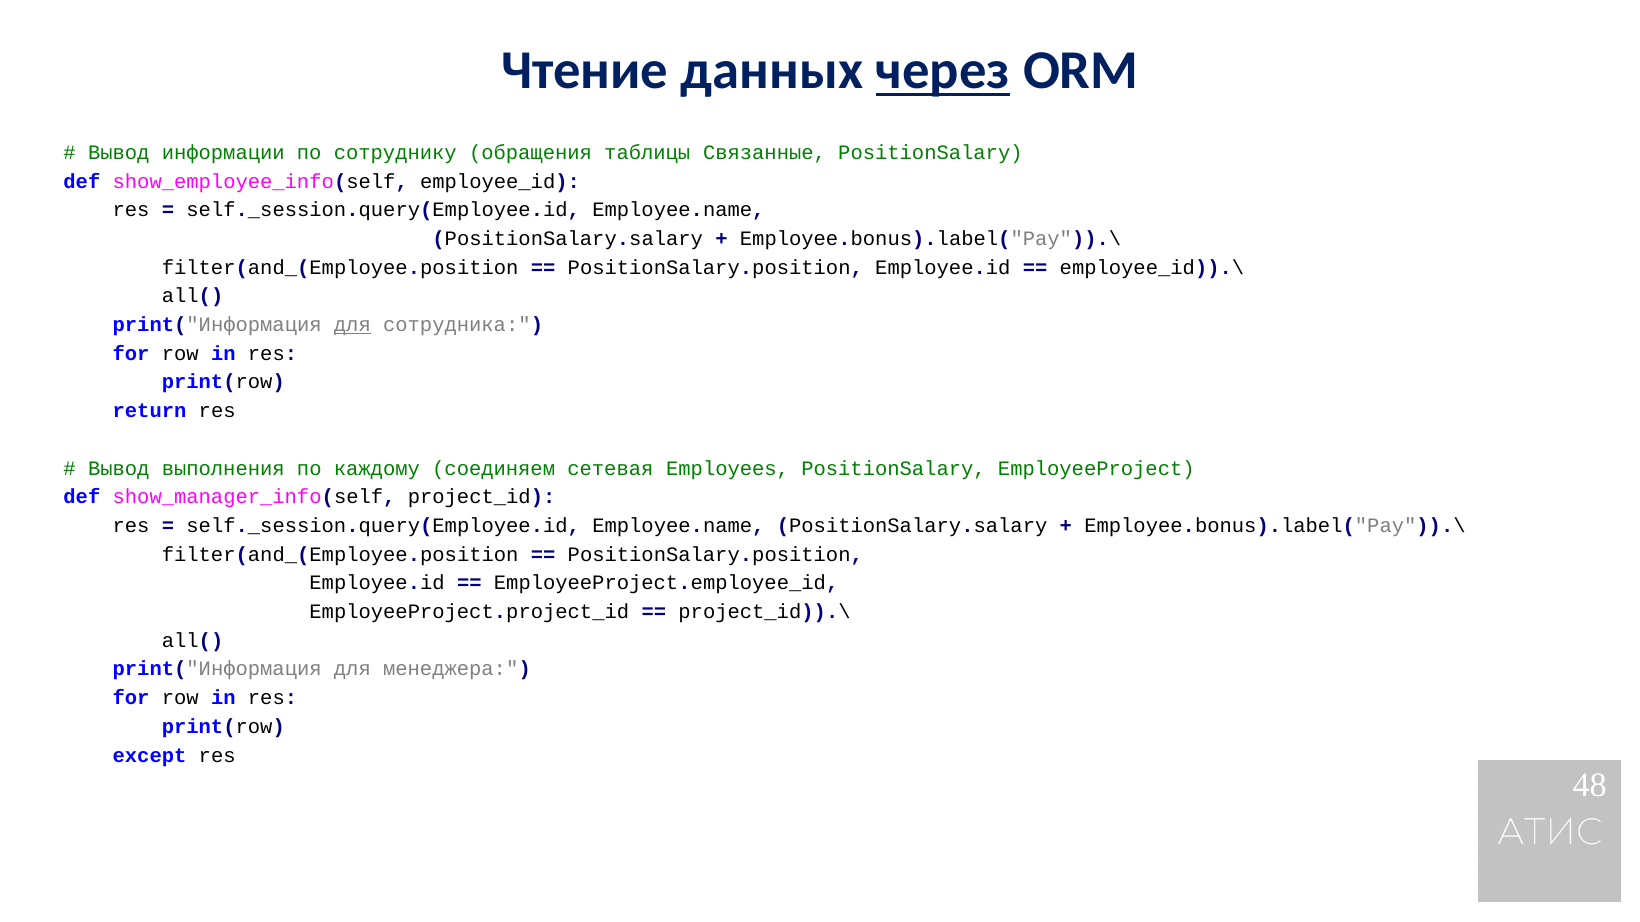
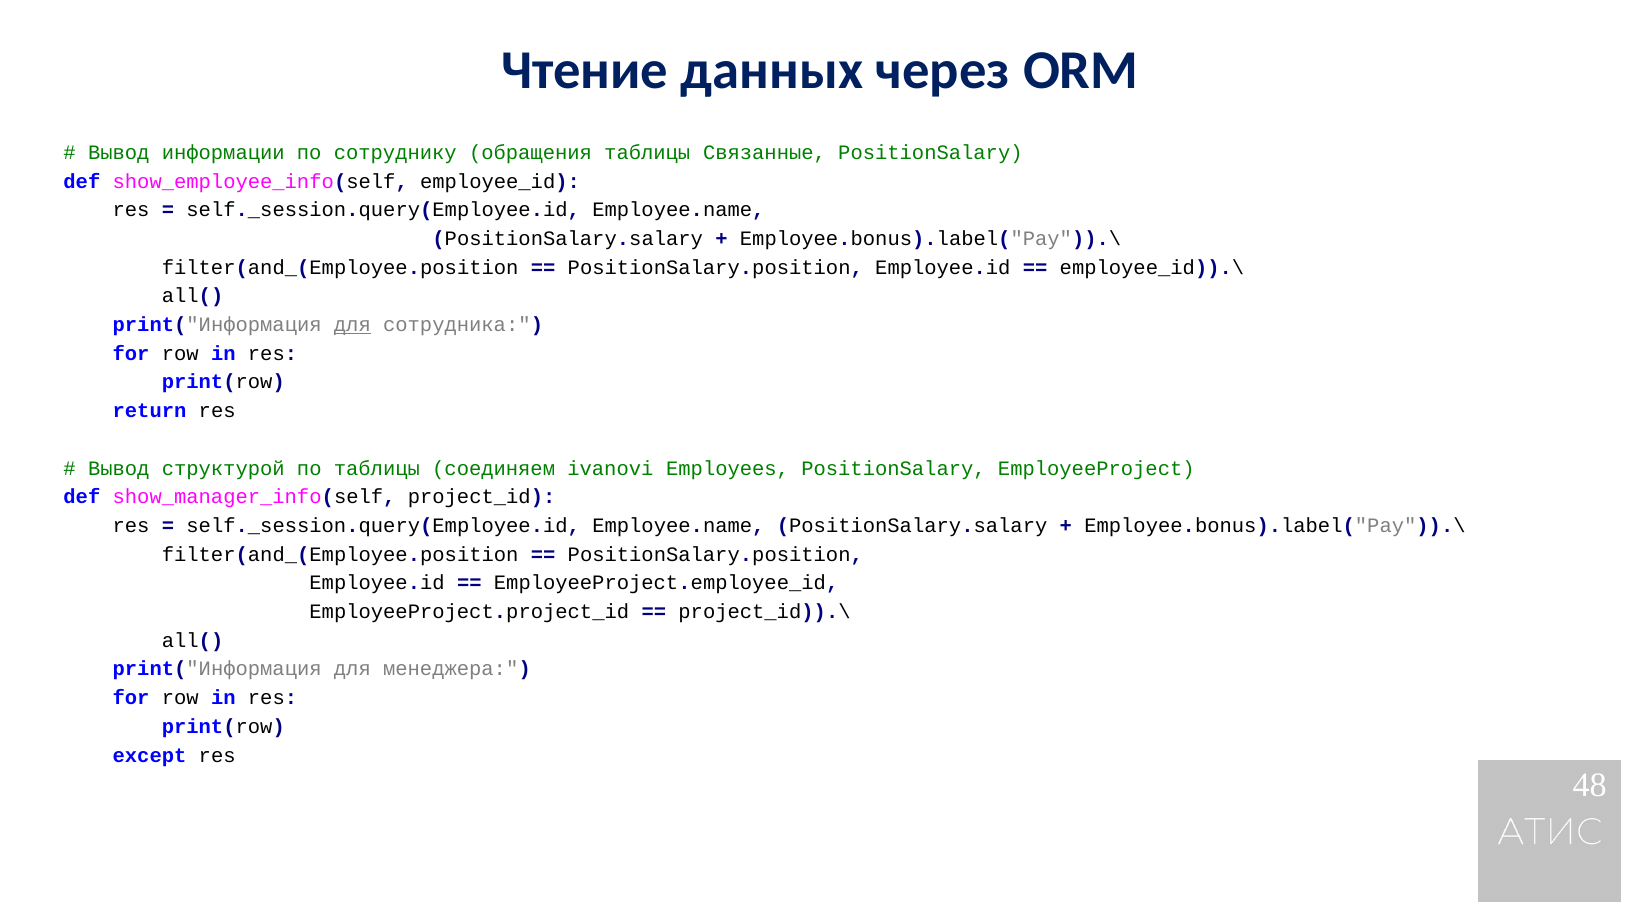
через underline: present -> none
выполнения: выполнения -> структурой
по каждому: каждому -> таблицы
сетевая: сетевая -> ivanovi
